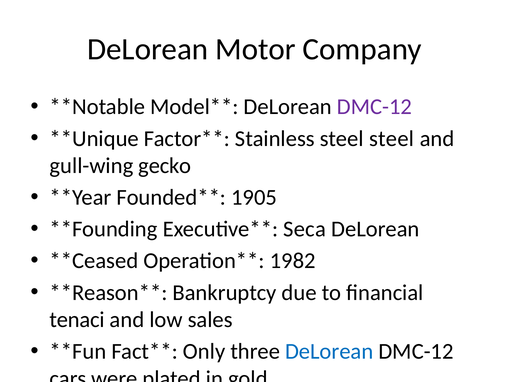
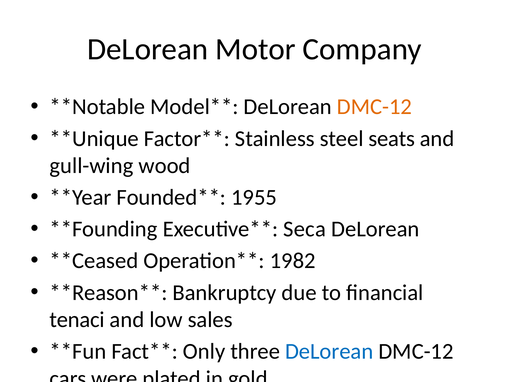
DMC-12 at (375, 107) colour: purple -> orange
steel steel: steel -> seats
gecko: gecko -> wood
1905: 1905 -> 1955
